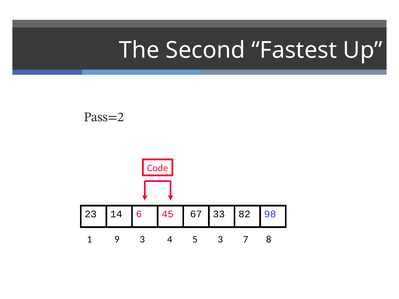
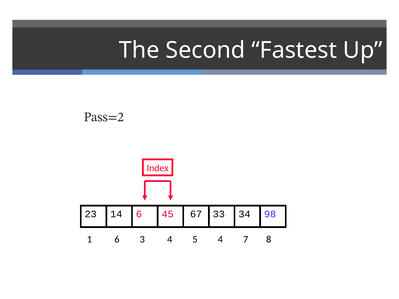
Code: Code -> Index
82: 82 -> 34
1 9: 9 -> 6
5 3: 3 -> 4
